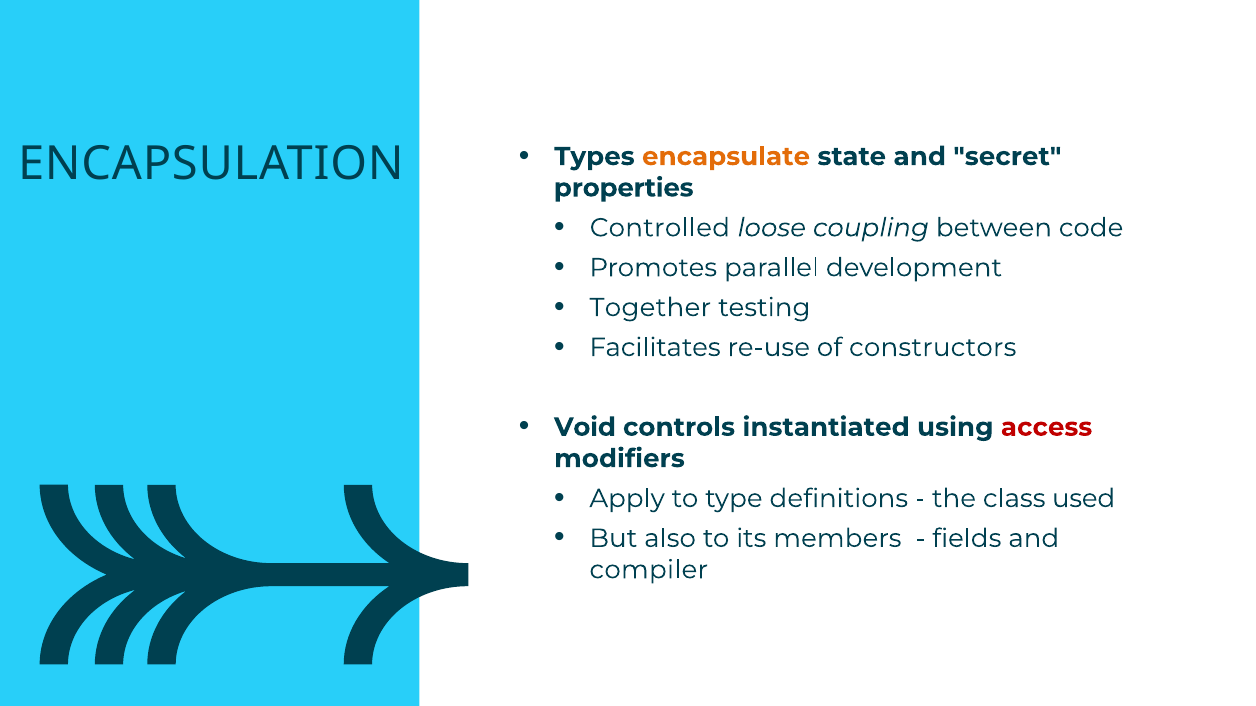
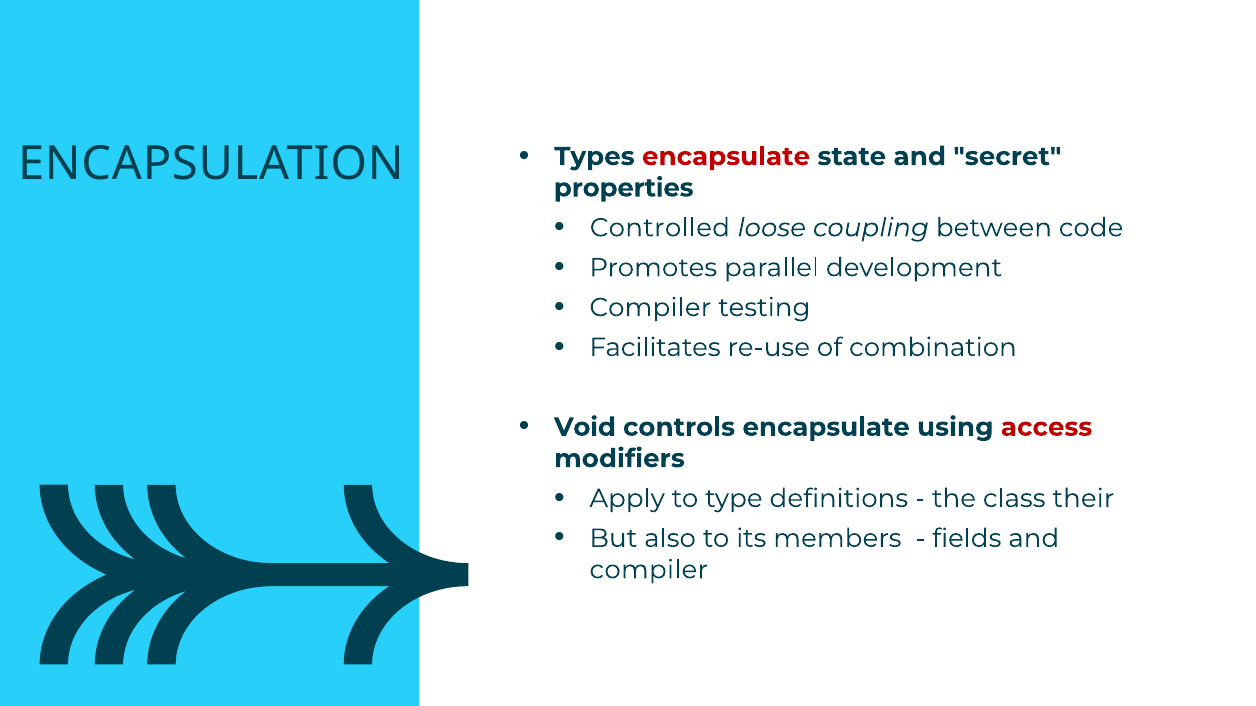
encapsulate at (726, 157) colour: orange -> red
Together at (650, 308): Together -> Compiler
constructors: constructors -> combination
controls instantiated: instantiated -> encapsulate
used: used -> their
